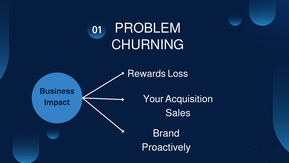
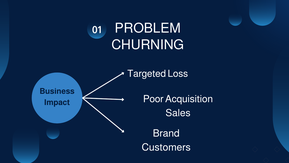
Rewards: Rewards -> Targeted
Your: Your -> Poor
Proactively: Proactively -> Customers
